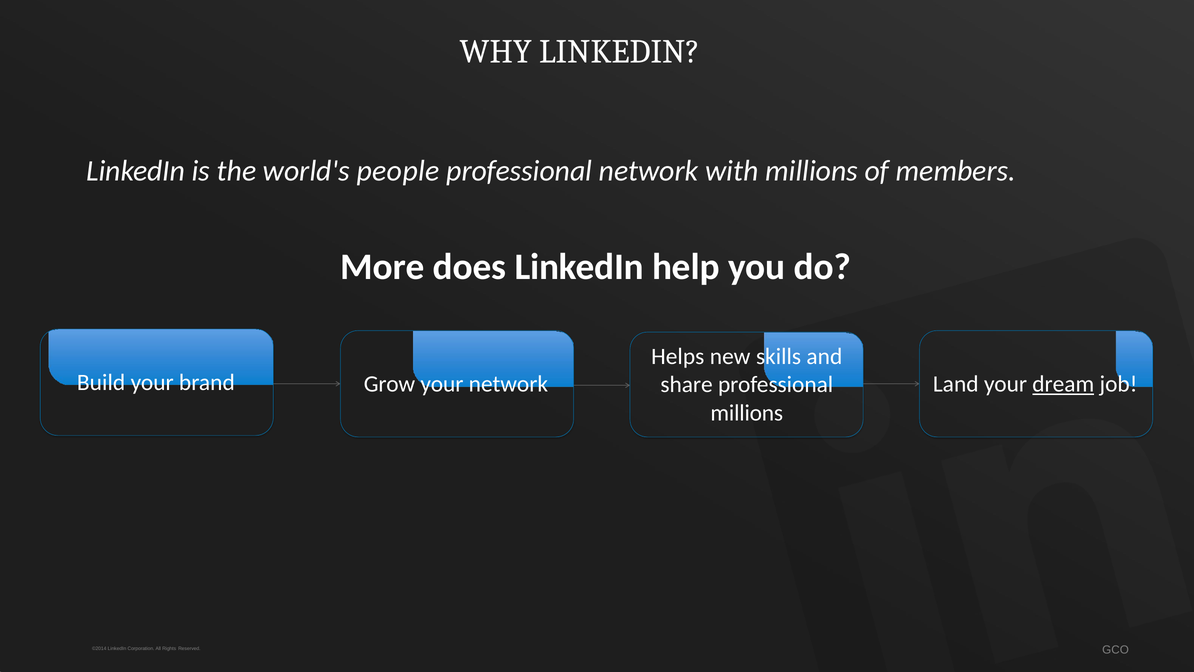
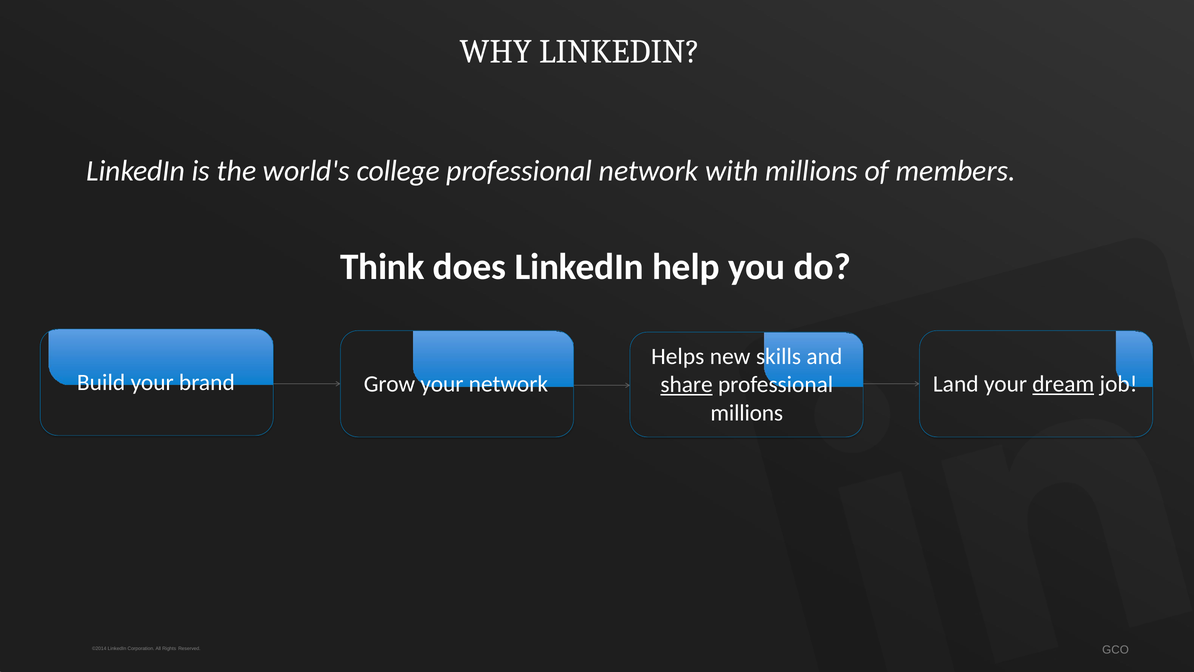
people: people -> college
More: More -> Think
share underline: none -> present
